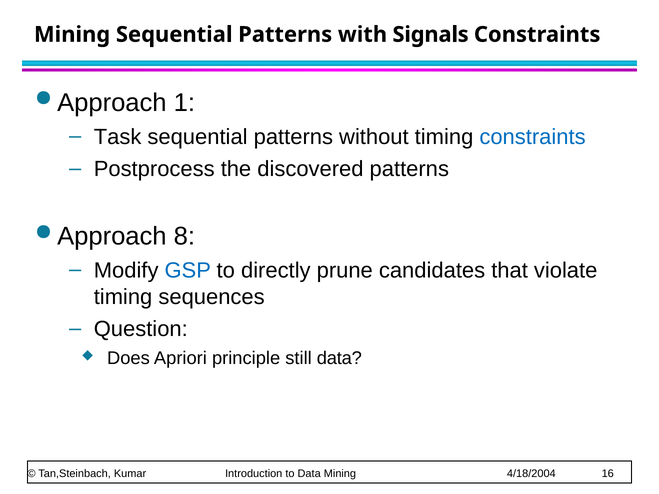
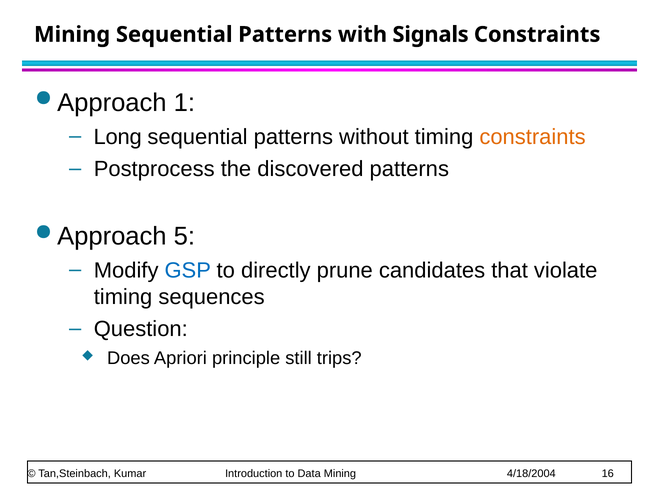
Task: Task -> Long
constraints at (533, 137) colour: blue -> orange
8: 8 -> 5
still data: data -> trips
